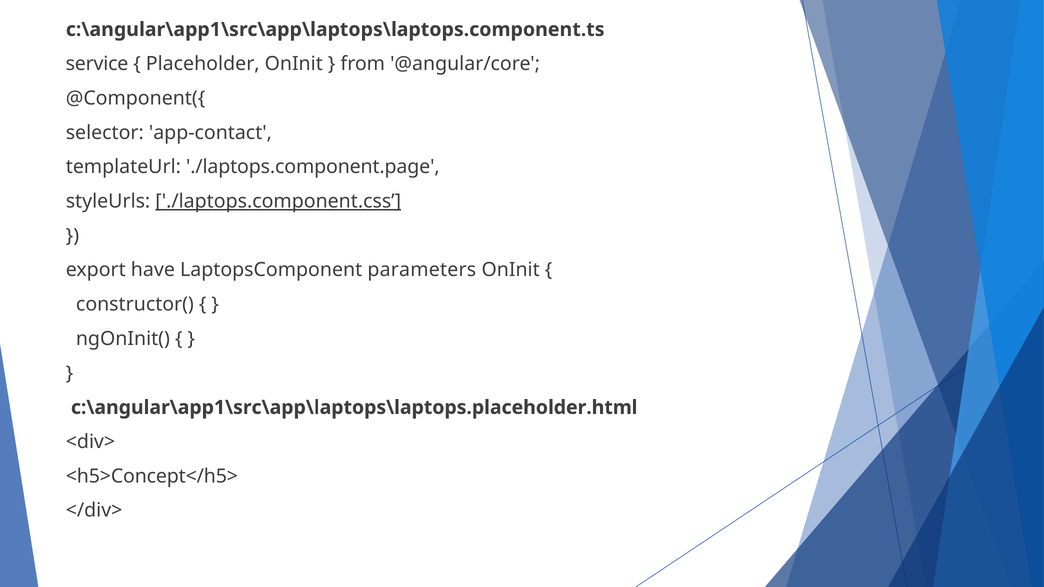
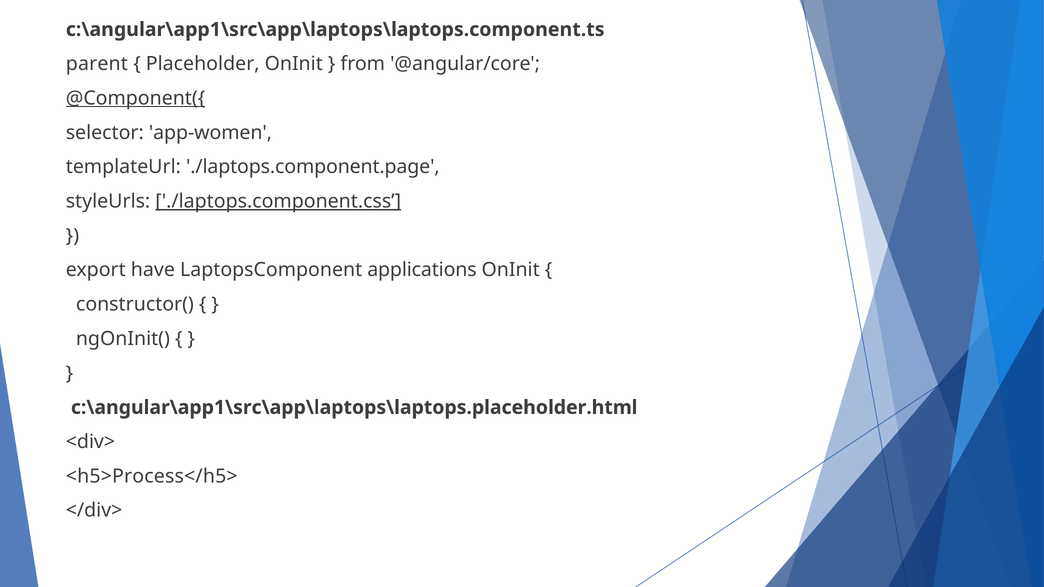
service: service -> parent
@Component({ underline: none -> present
app-contact: app-contact -> app-women
parameters: parameters -> applications
<h5>Concept</h5>: <h5>Concept</h5> -> <h5>Process</h5>
